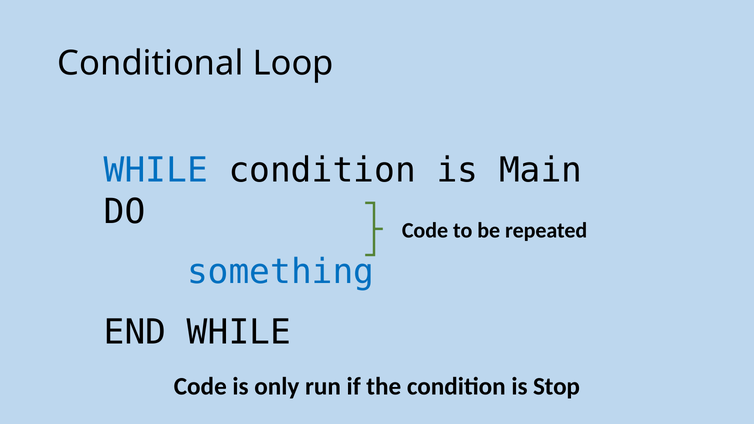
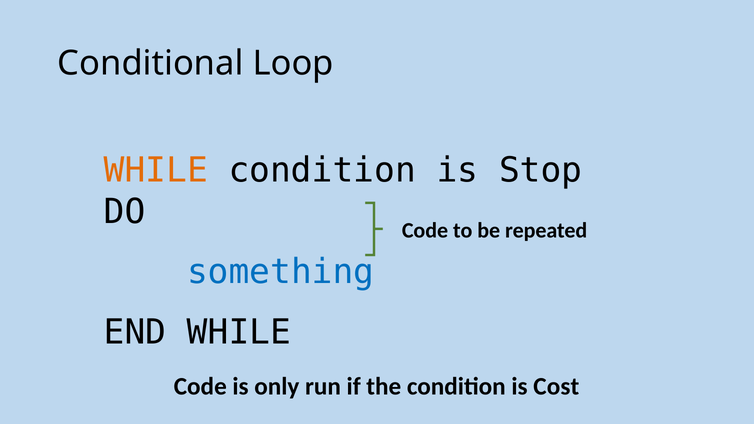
WHILE at (156, 170) colour: blue -> orange
Main: Main -> Stop
Stop: Stop -> Cost
